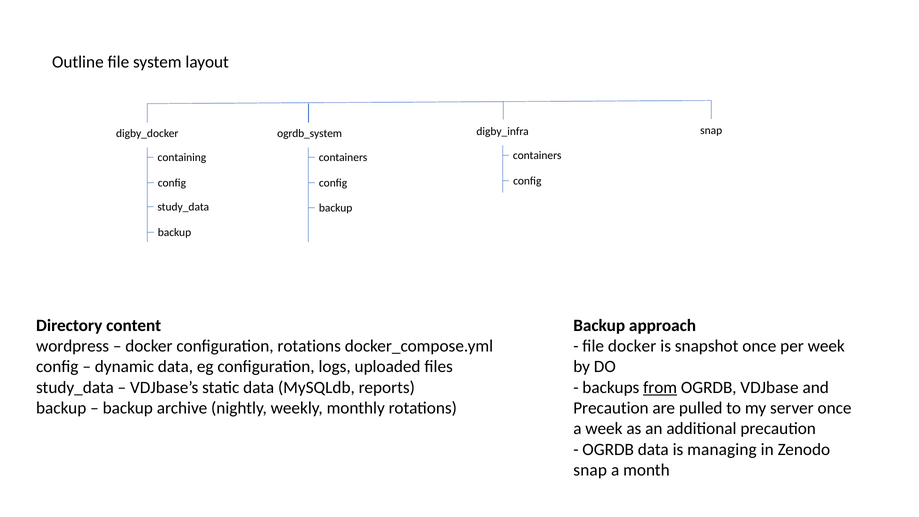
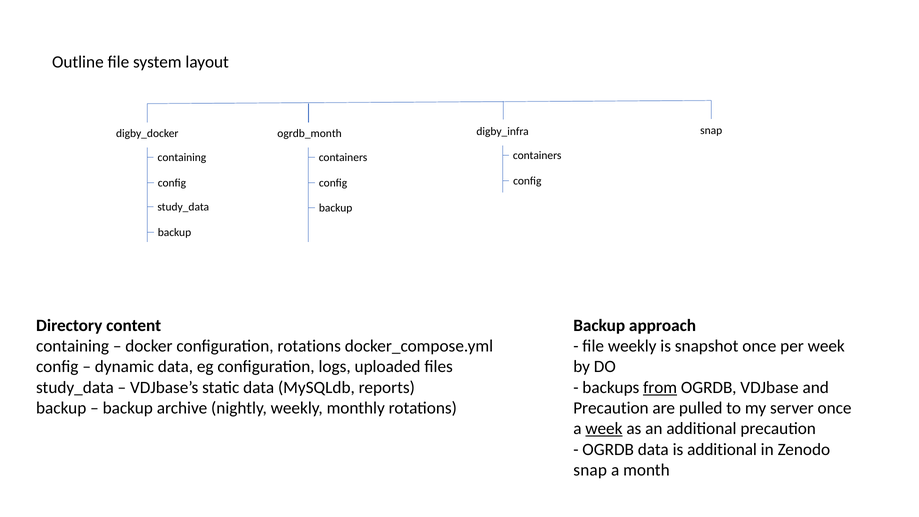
ogrdb_system: ogrdb_system -> ogrdb_month
wordpress at (73, 346): wordpress -> containing
file docker: docker -> weekly
week at (604, 429) underline: none -> present
is managing: managing -> additional
